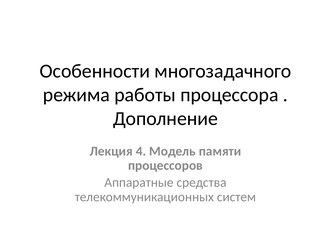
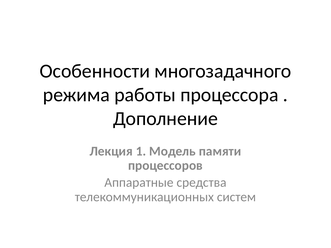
4: 4 -> 1
